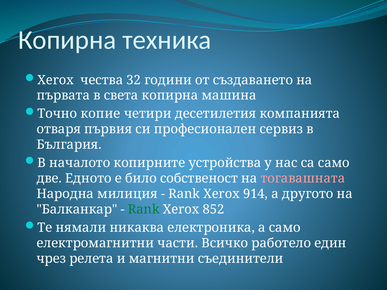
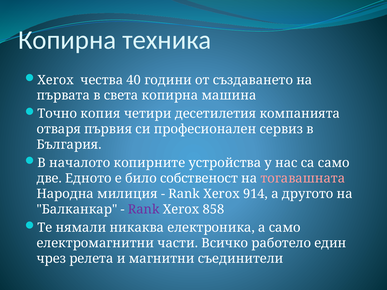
32: 32 -> 40
копие: копие -> копия
Rank at (144, 210) colour: green -> purple
852: 852 -> 858
